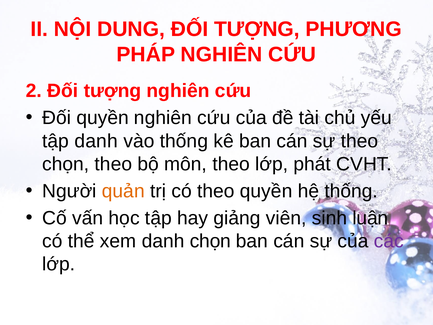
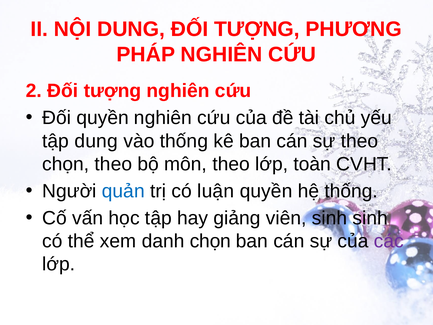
tập danh: danh -> dung
phát: phát -> toàn
quản colour: orange -> blue
có theo: theo -> luận
sinh luận: luận -> sinh
